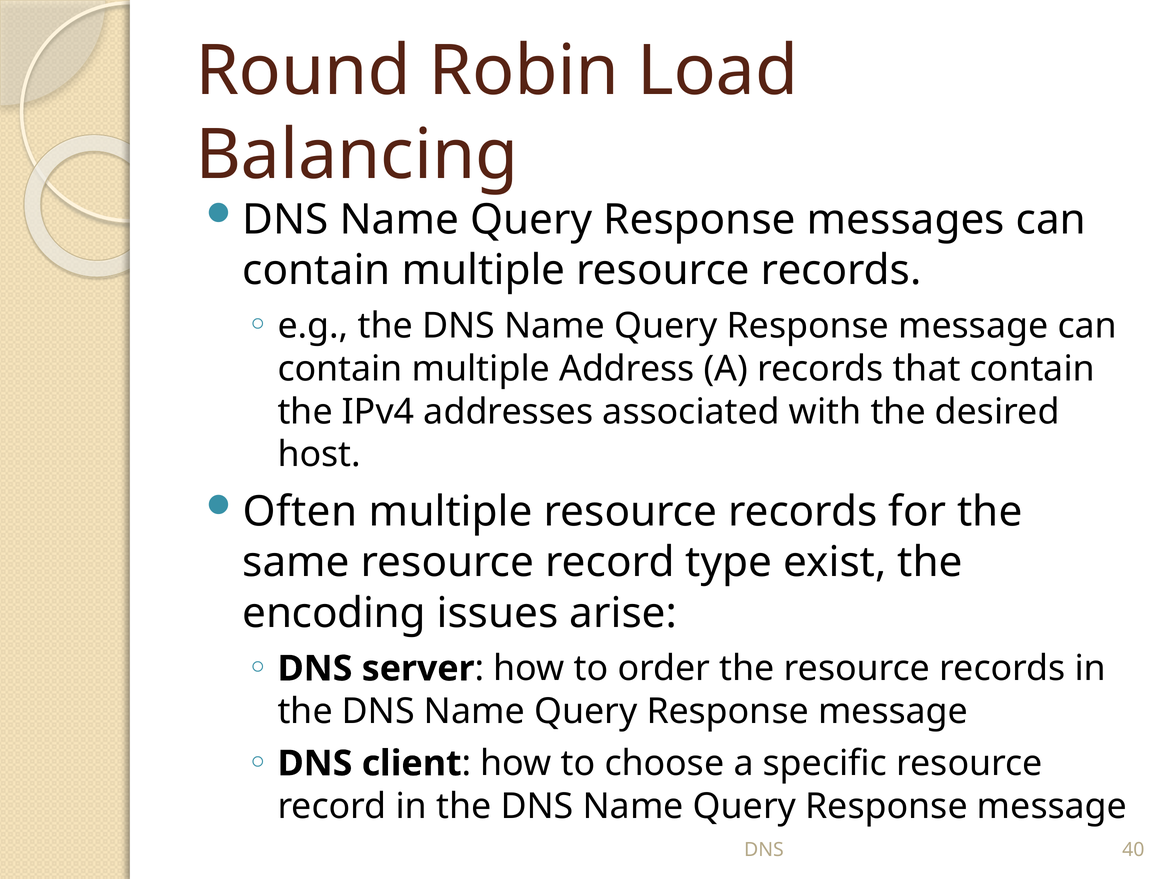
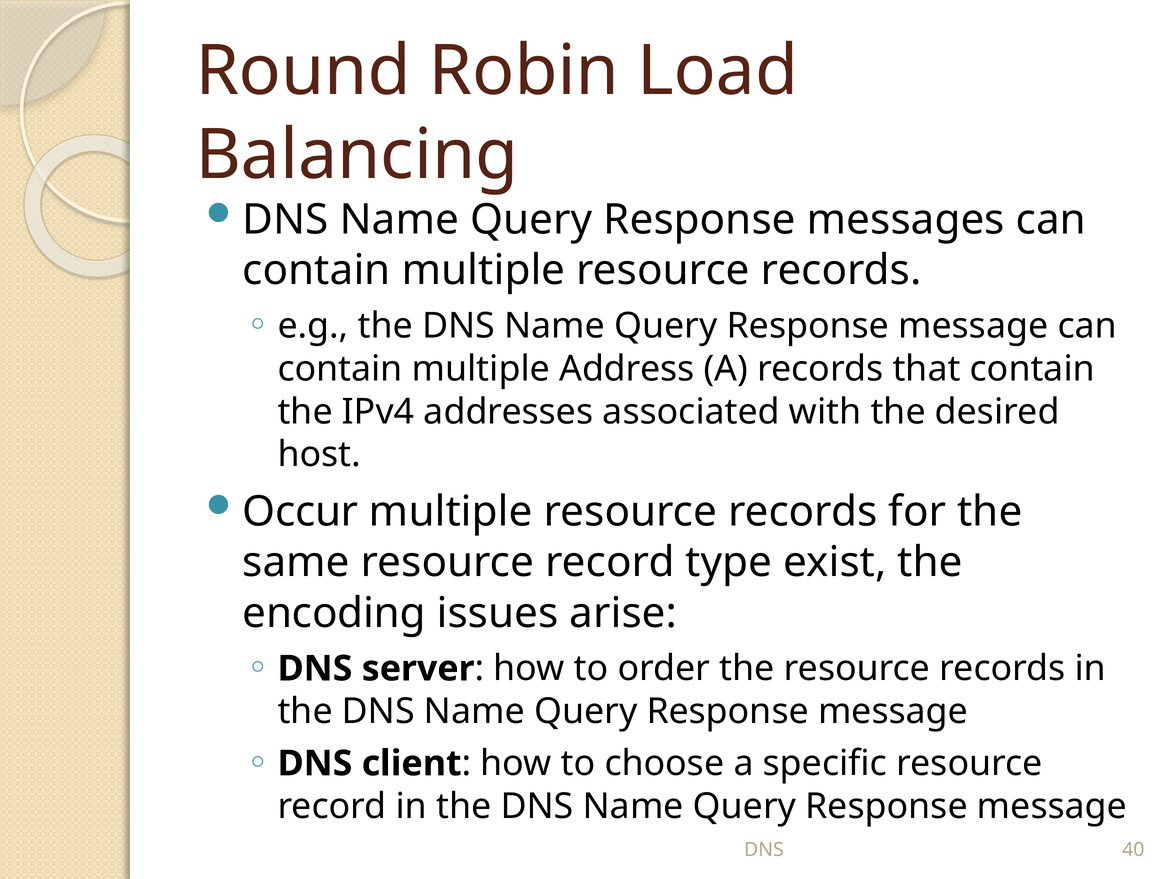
Often: Often -> Occur
